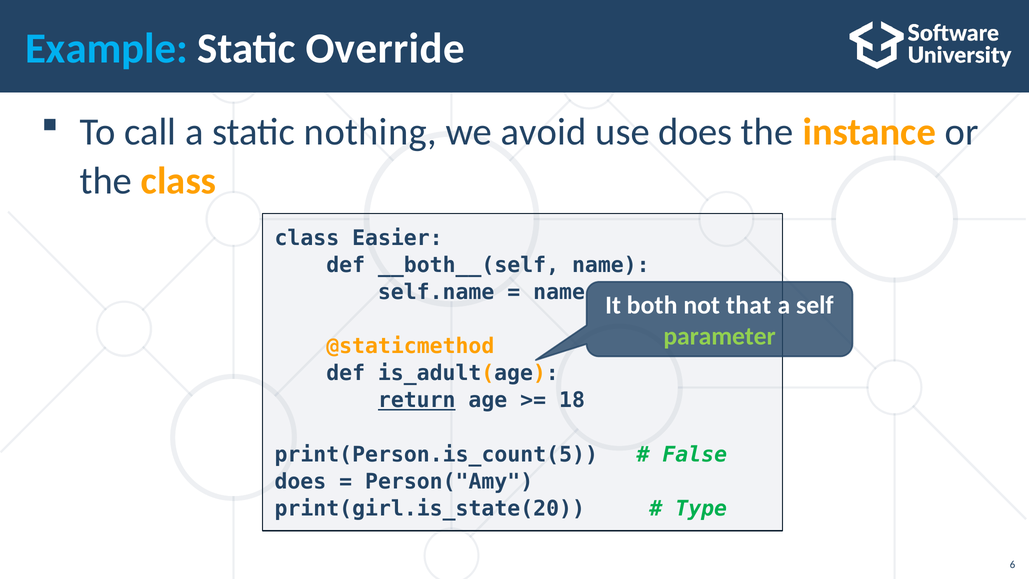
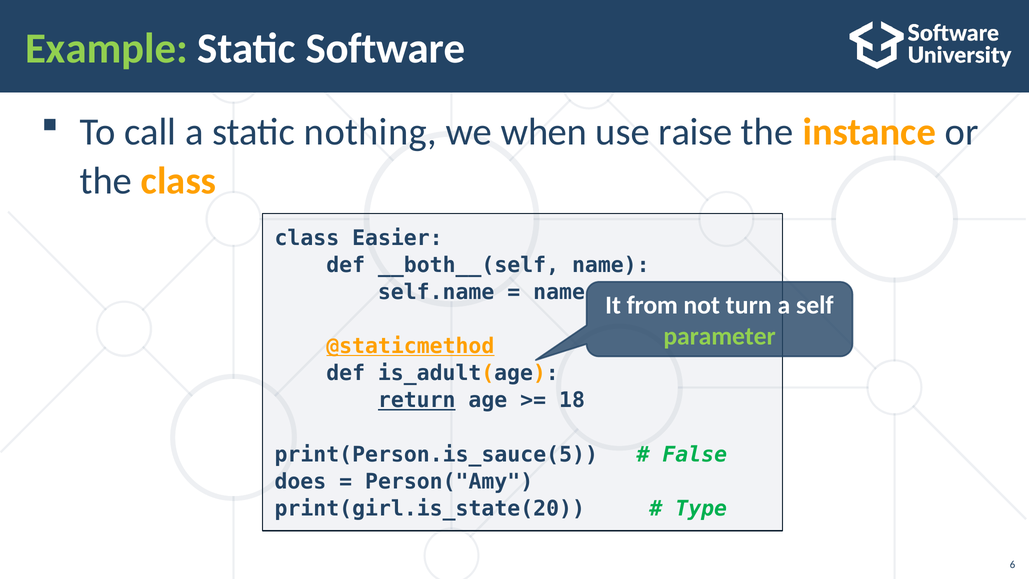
Example colour: light blue -> light green
Override: Override -> Software
avoid: avoid -> when
use does: does -> raise
both: both -> from
that: that -> turn
@staticmethod underline: none -> present
print(Person.is_count(5: print(Person.is_count(5 -> print(Person.is_sauce(5
